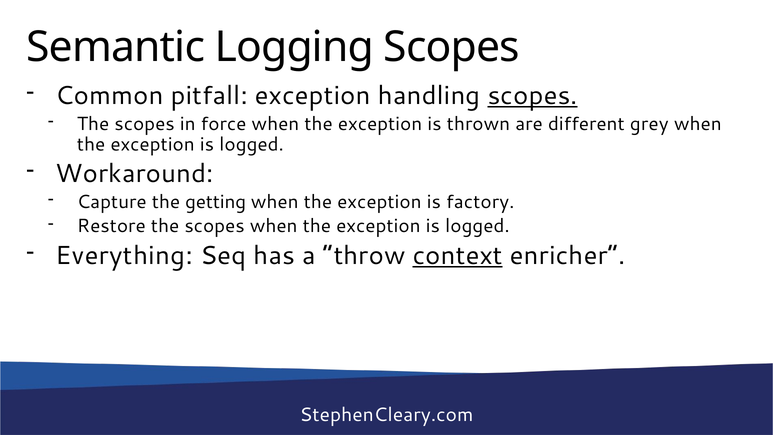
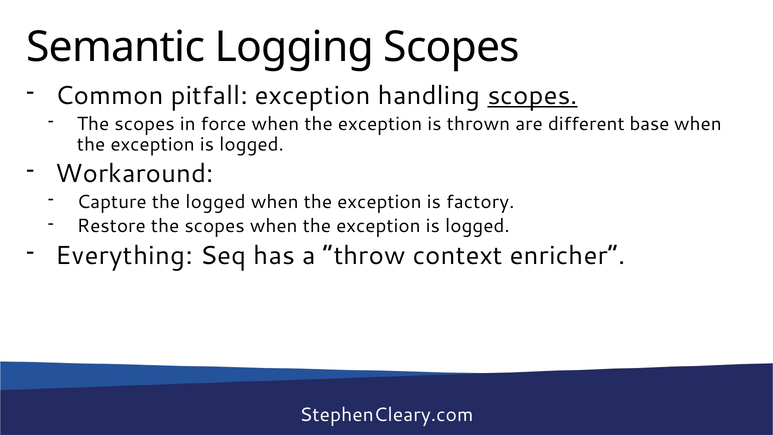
grey: grey -> base
the getting: getting -> logged
context underline: present -> none
